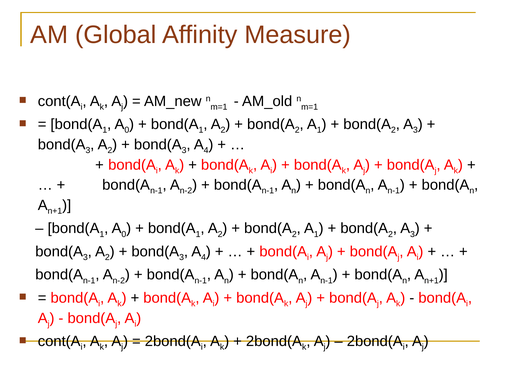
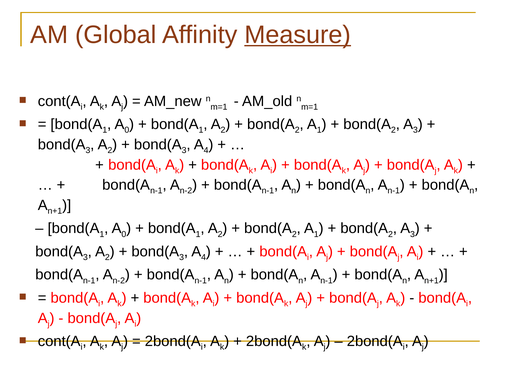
Measure underline: none -> present
